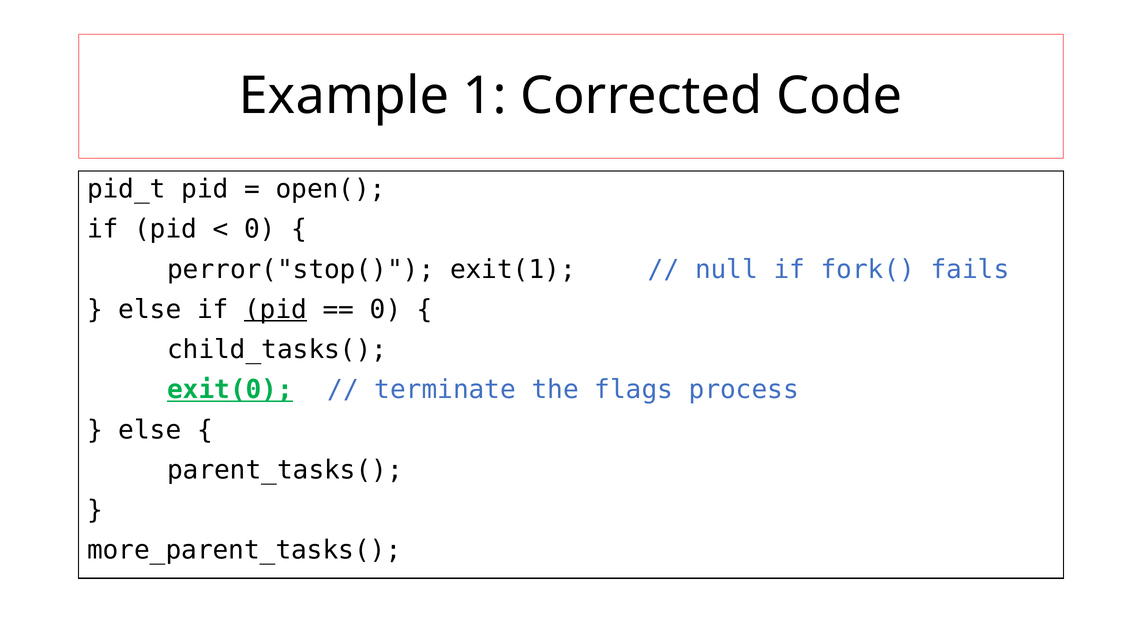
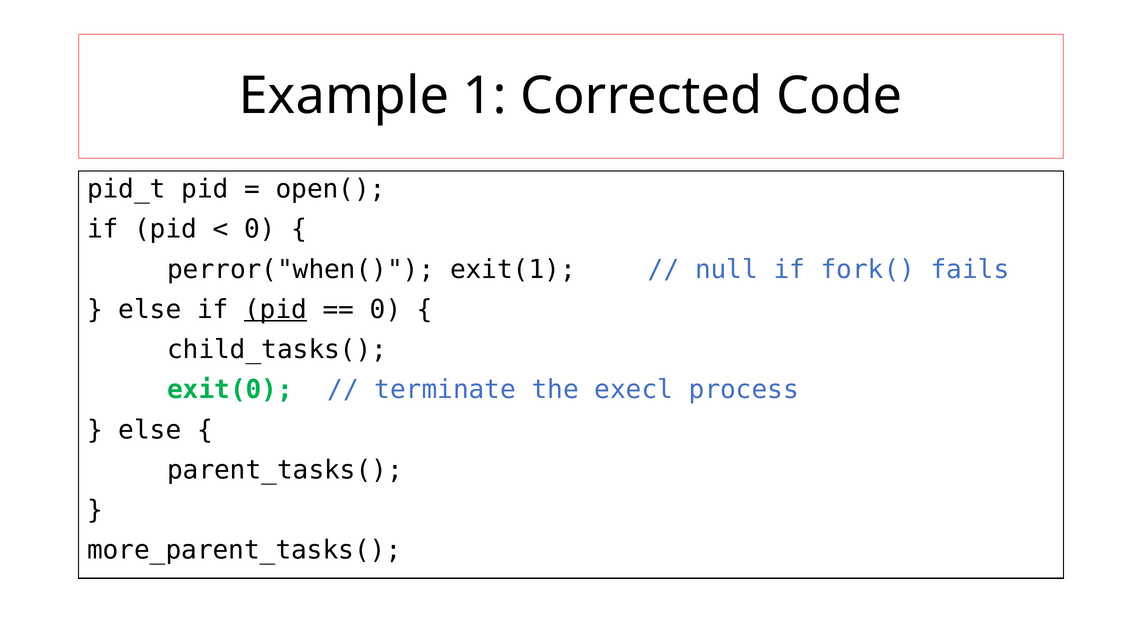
perror("stop(: perror("stop( -> perror("when(
exit(0 underline: present -> none
flags: flags -> execl
